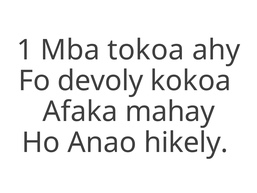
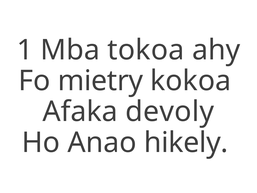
devoly: devoly -> mietry
mahay: mahay -> devoly
